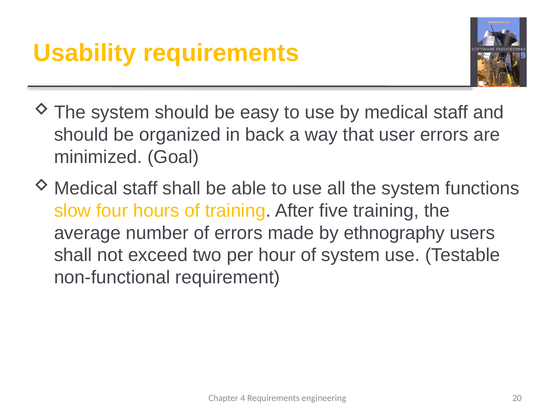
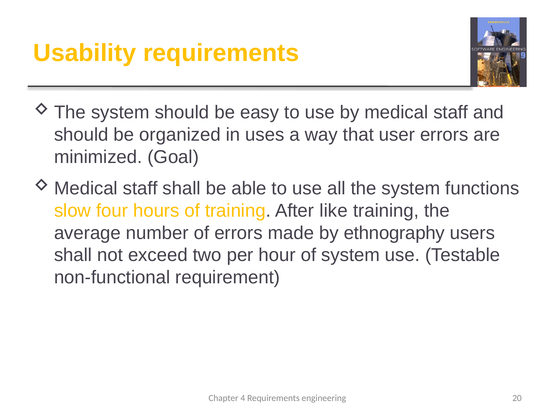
back: back -> uses
five: five -> like
